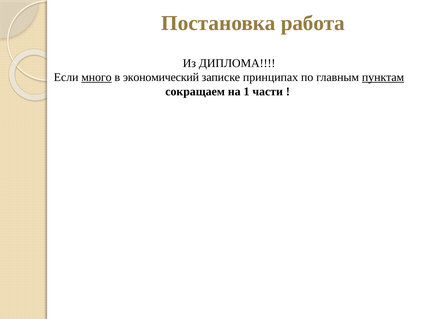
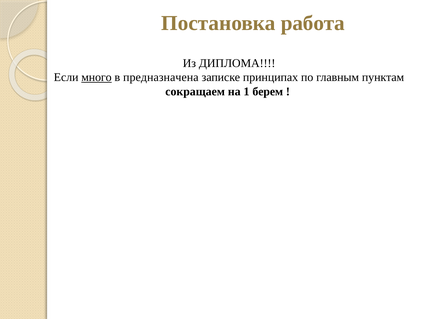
экономический: экономический -> предназначена
пунктам underline: present -> none
части: части -> берем
